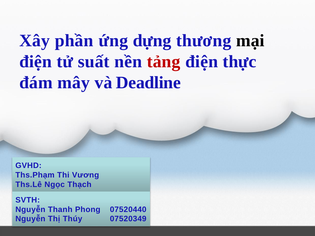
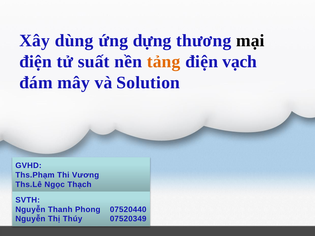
phần: phần -> dùng
tảng colour: red -> orange
thực: thực -> vạch
Deadline: Deadline -> Solution
